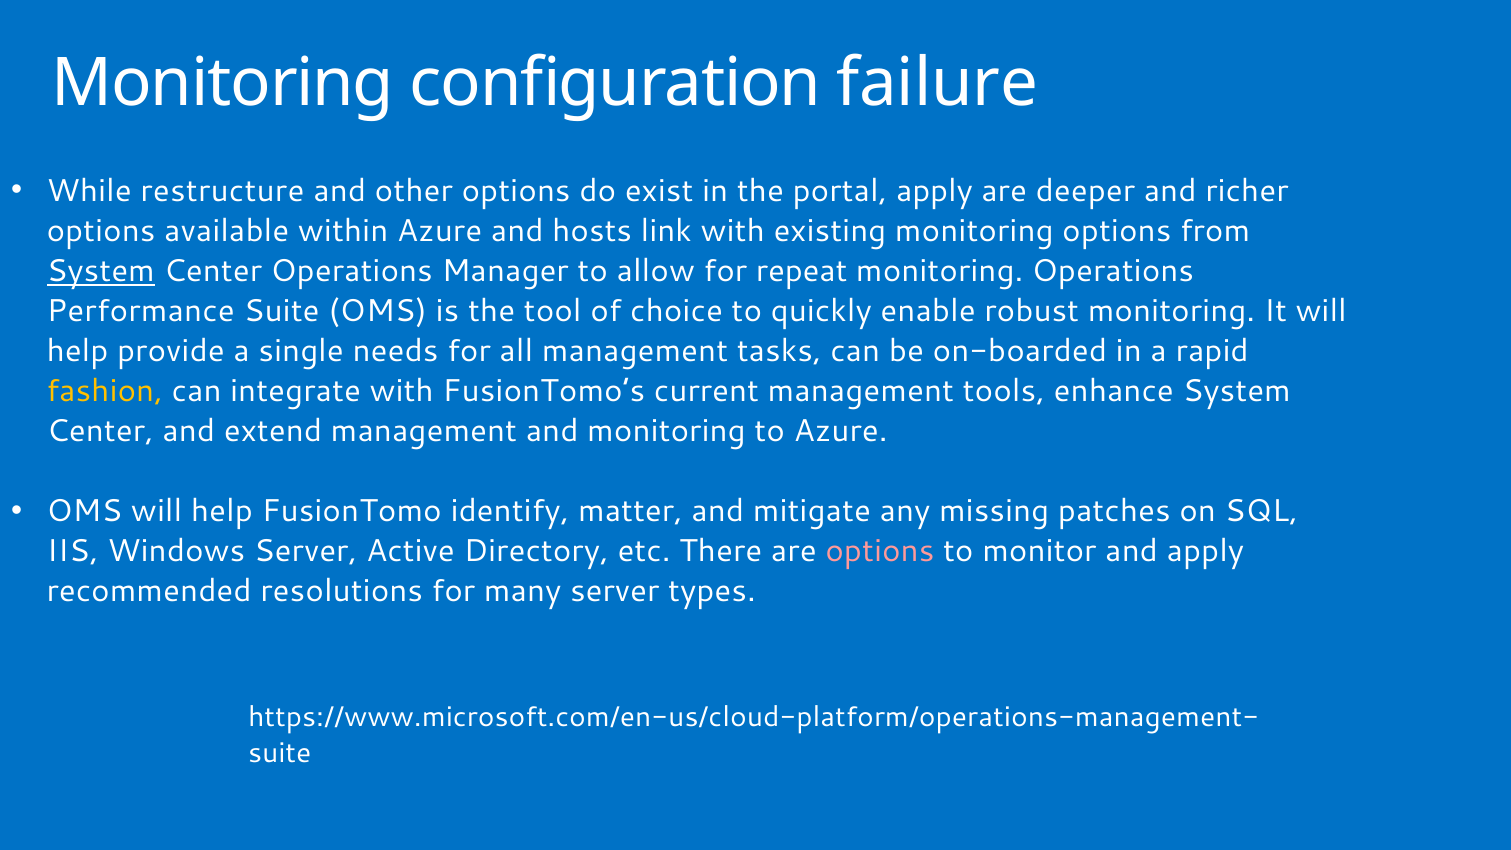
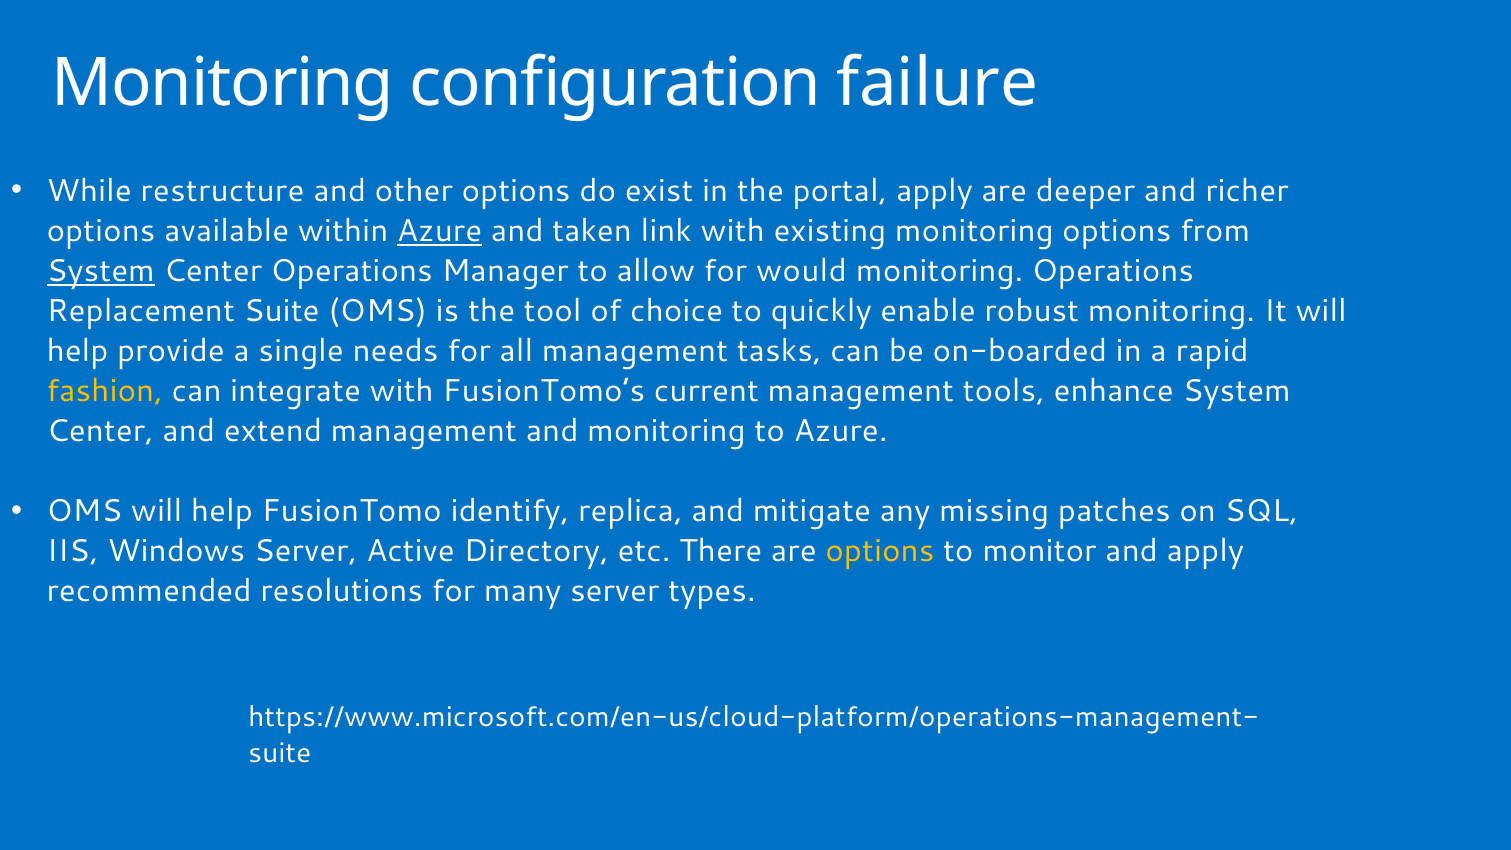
Azure at (440, 231) underline: none -> present
hosts: hosts -> taken
repeat: repeat -> would
Performance: Performance -> Replacement
matter: matter -> replica
options at (880, 551) colour: pink -> yellow
